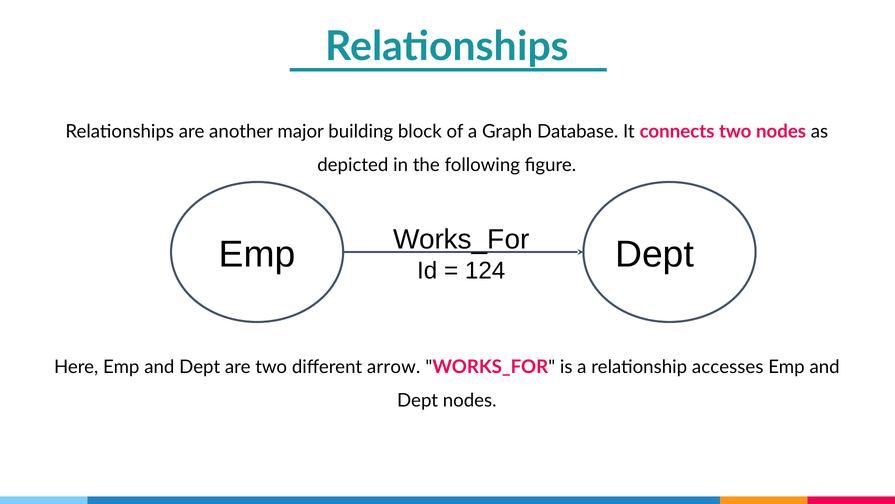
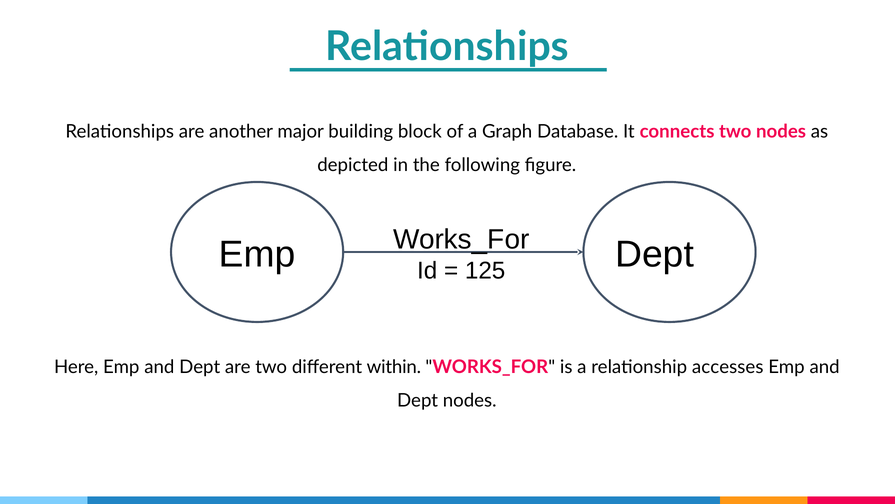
124: 124 -> 125
arrow: arrow -> within
